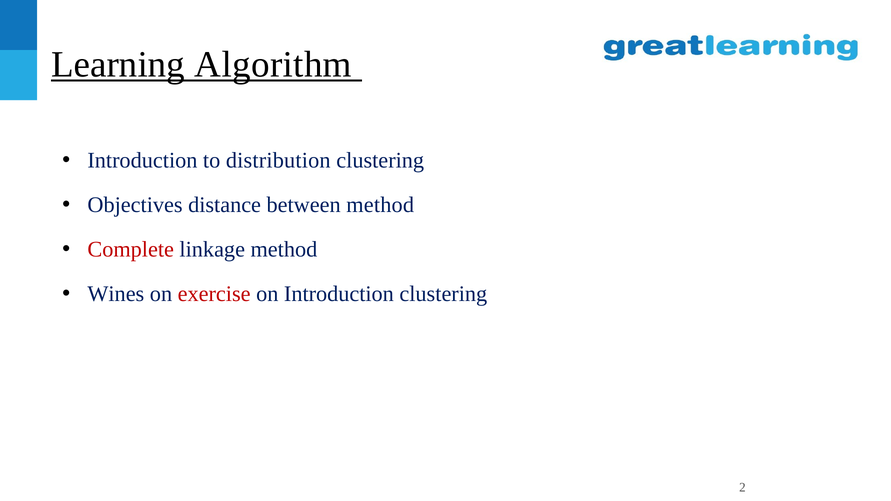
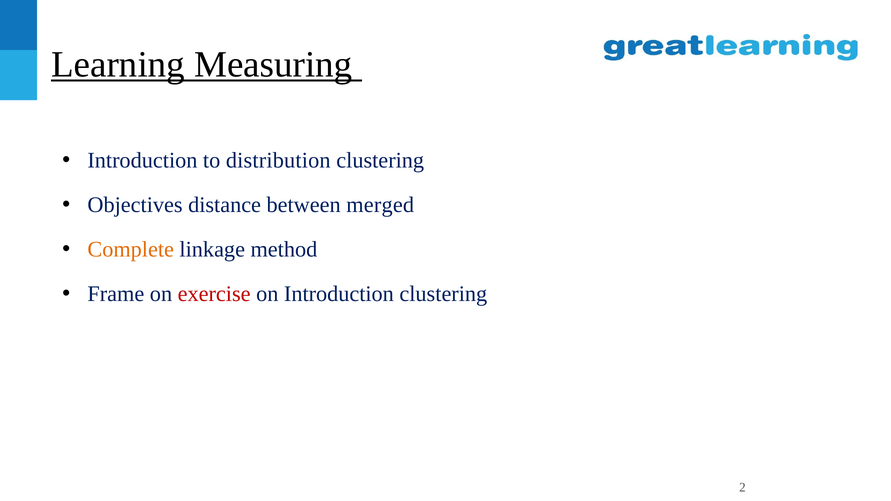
Algorithm: Algorithm -> Measuring
between method: method -> merged
Complete colour: red -> orange
Wines: Wines -> Frame
